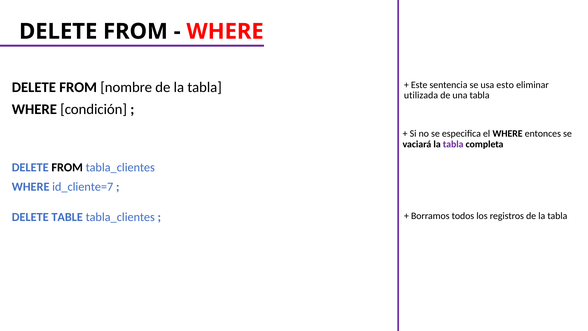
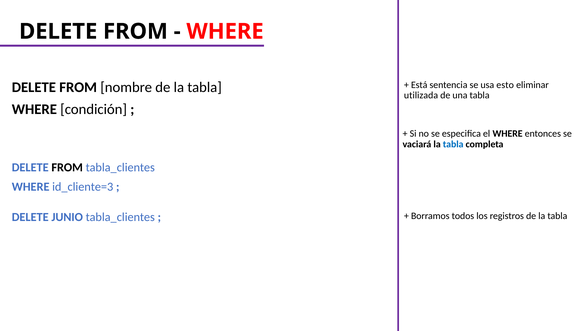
Este: Este -> Está
tabla at (453, 144) colour: purple -> blue
id_cliente=7: id_cliente=7 -> id_cliente=3
TABLE: TABLE -> JUNIO
